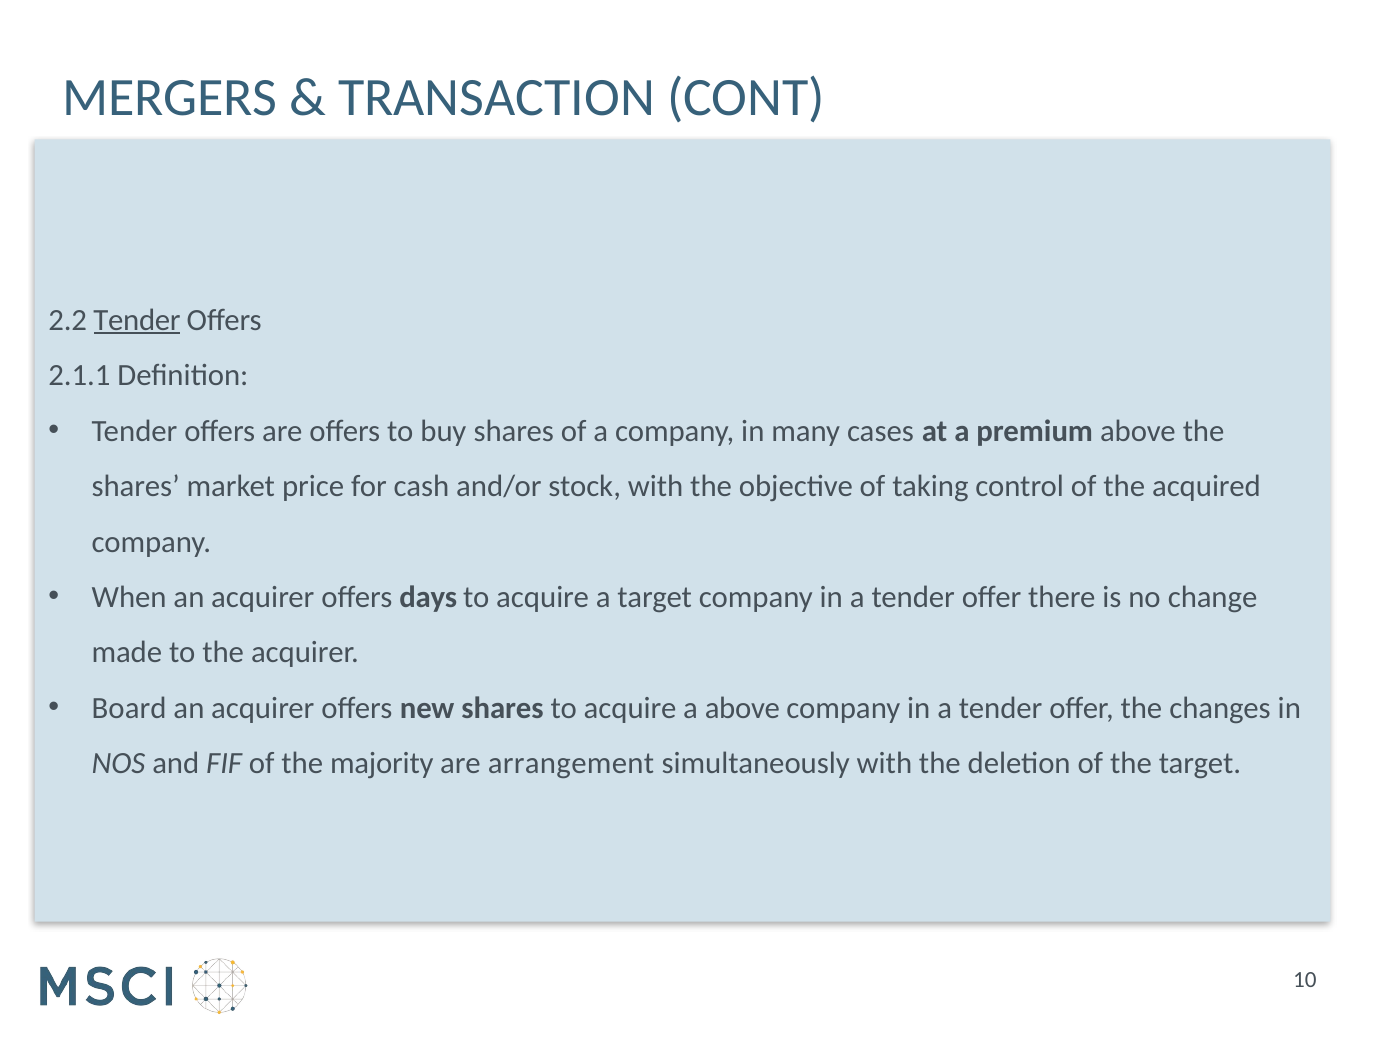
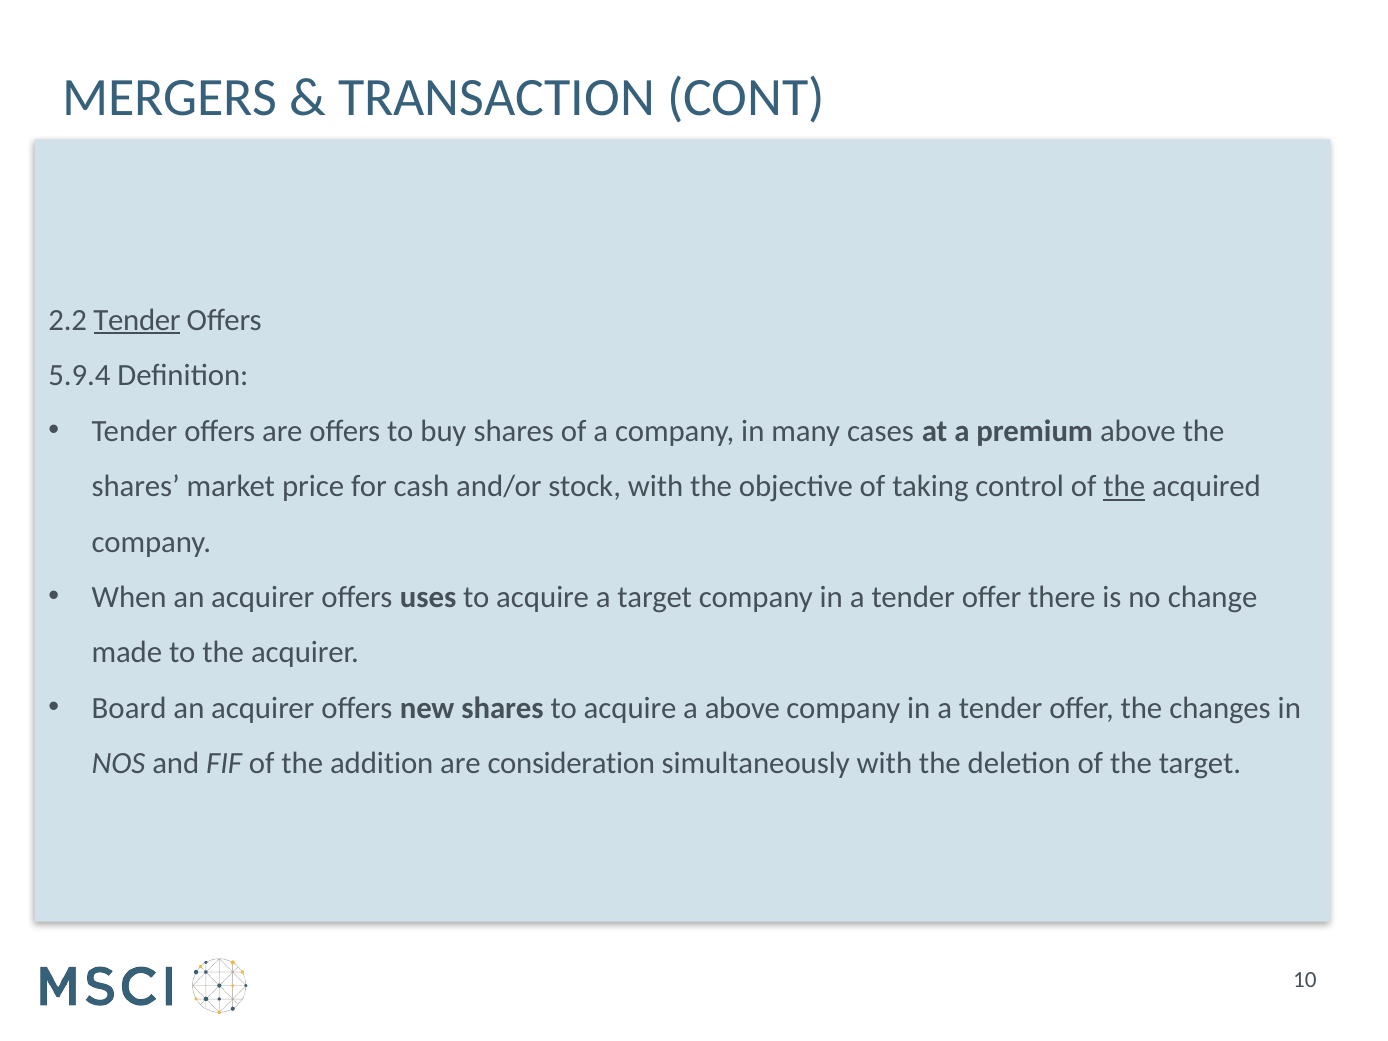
2.1.1: 2.1.1 -> 5.9.4
the at (1124, 486) underline: none -> present
days: days -> uses
majority: majority -> addition
arrangement: arrangement -> consideration
